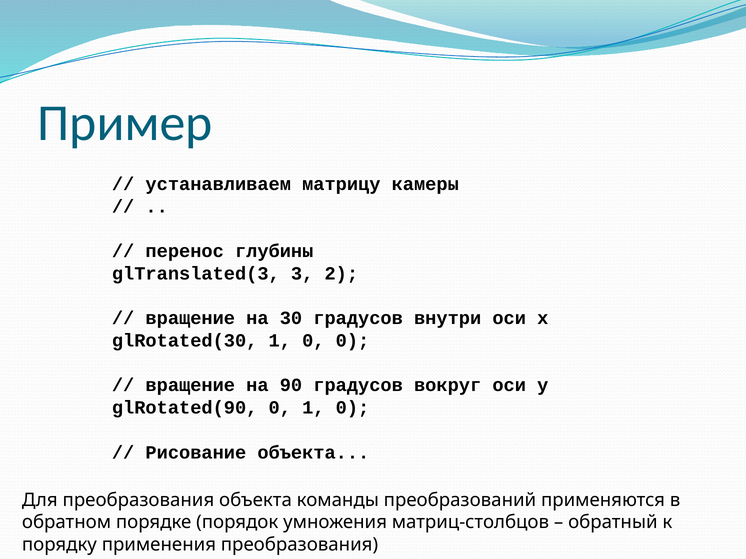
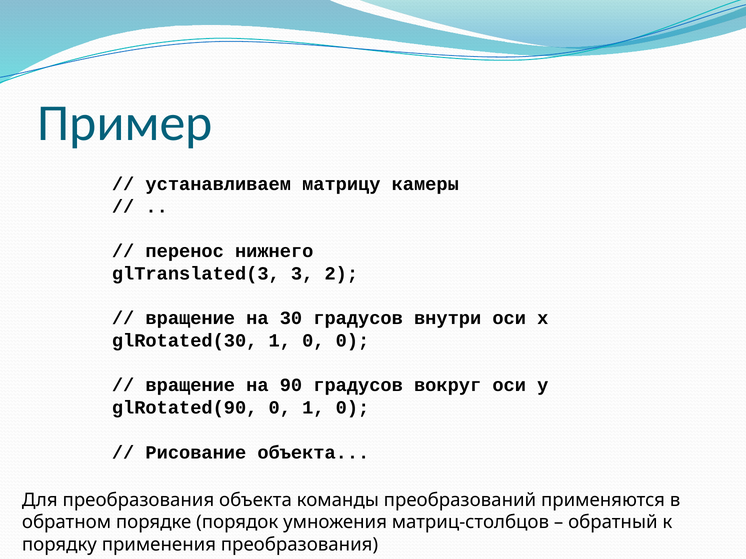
глубины: глубины -> нижнего
